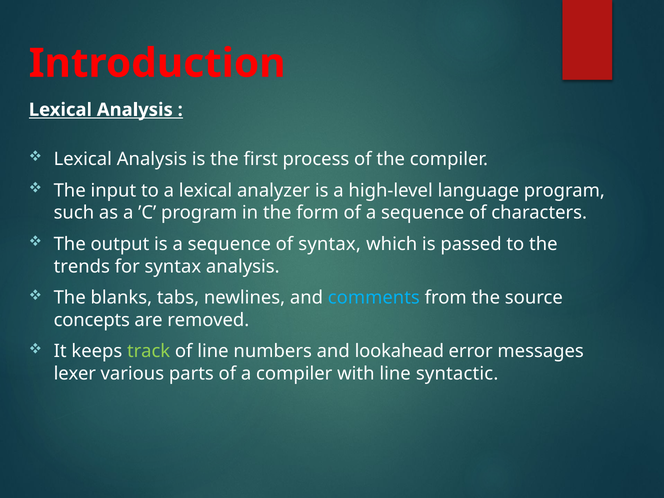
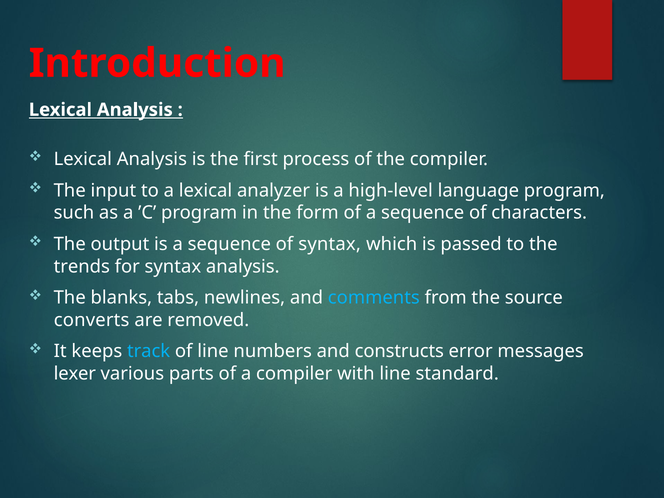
concepts: concepts -> converts
track colour: light green -> light blue
lookahead: lookahead -> constructs
syntactic: syntactic -> standard
